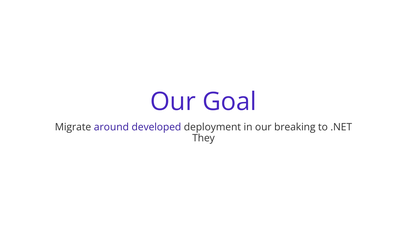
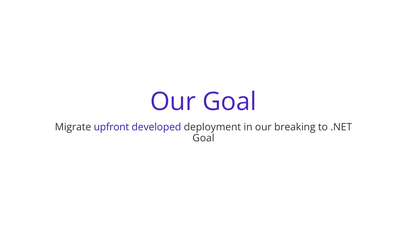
around: around -> upfront
They at (204, 138): They -> Goal
